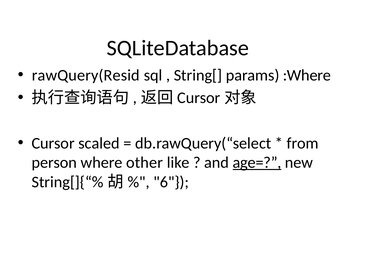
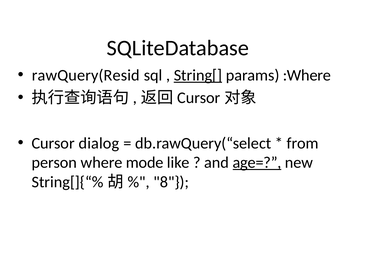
String[ underline: none -> present
scaled: scaled -> dialog
other: other -> mode
6: 6 -> 8
